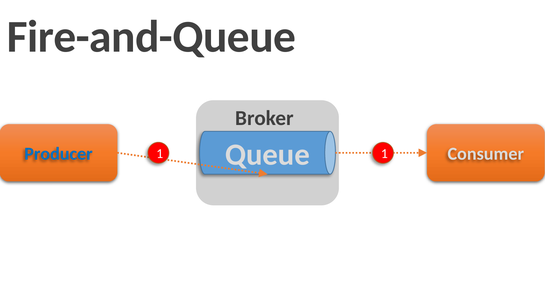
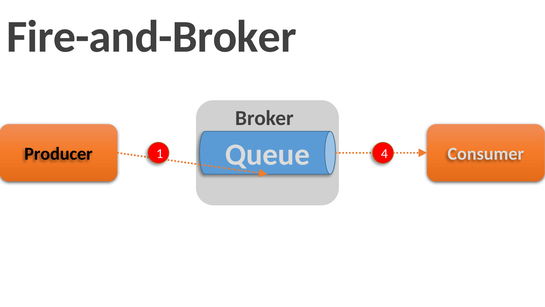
Fire-and-Queue: Fire-and-Queue -> Fire-and-Broker
Producer colour: blue -> black
1 1: 1 -> 4
